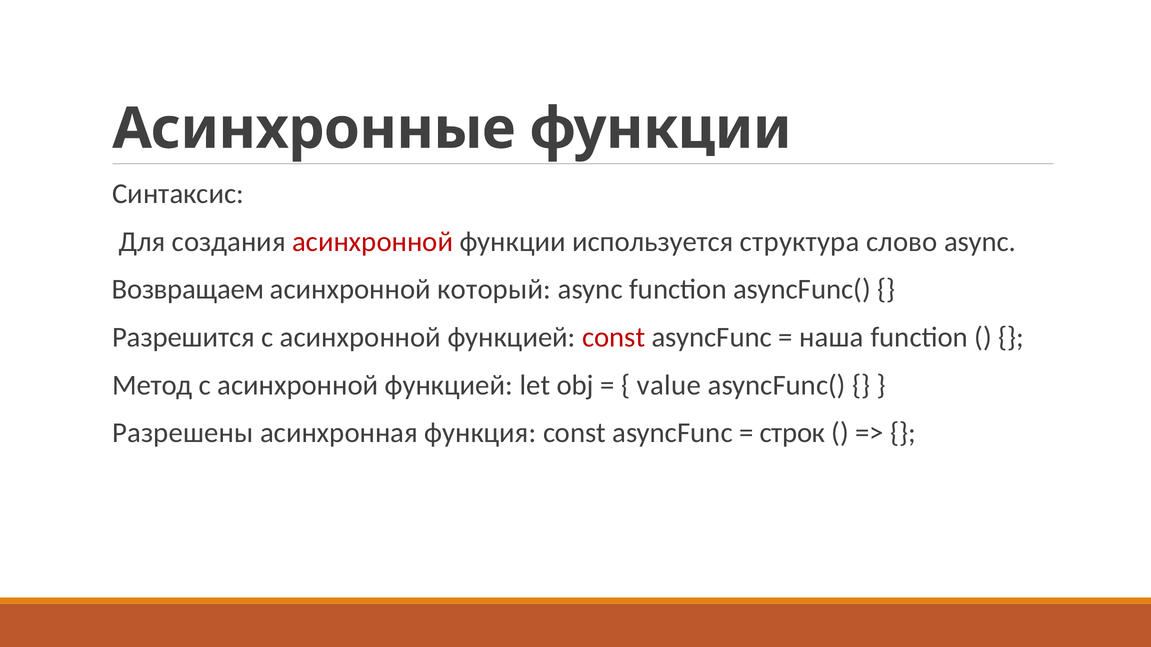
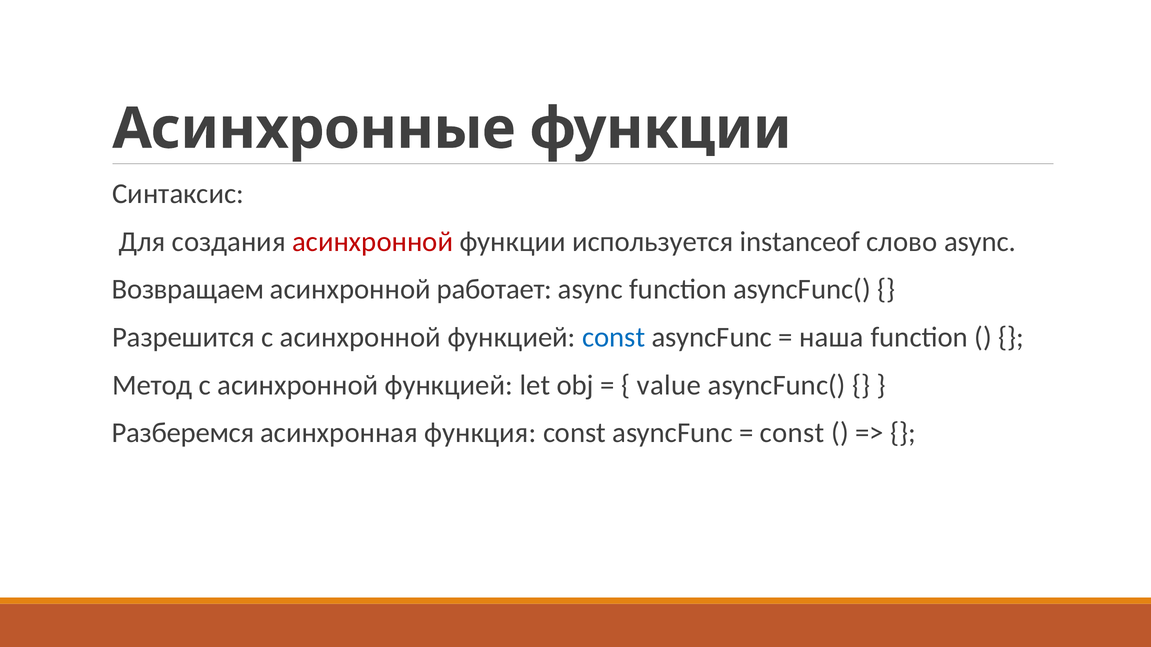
структура: структура -> instanceof
который: который -> работает
const at (614, 337) colour: red -> blue
Разрешены: Разрешены -> Разберемся
строк at (792, 433): строк -> const
